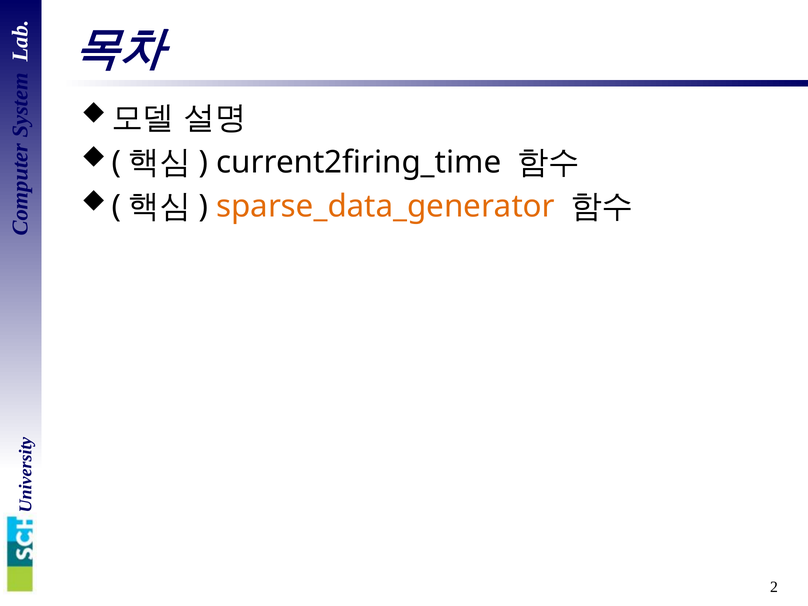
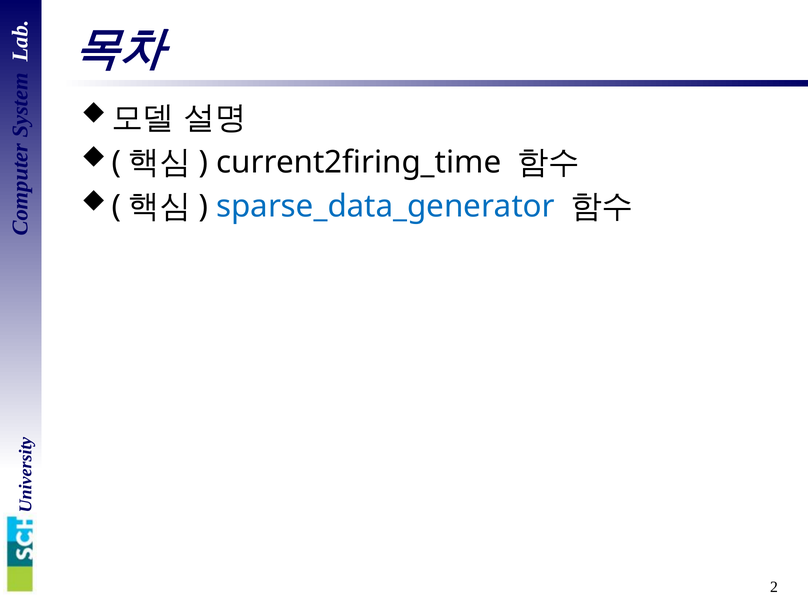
sparse_data_generator colour: orange -> blue
